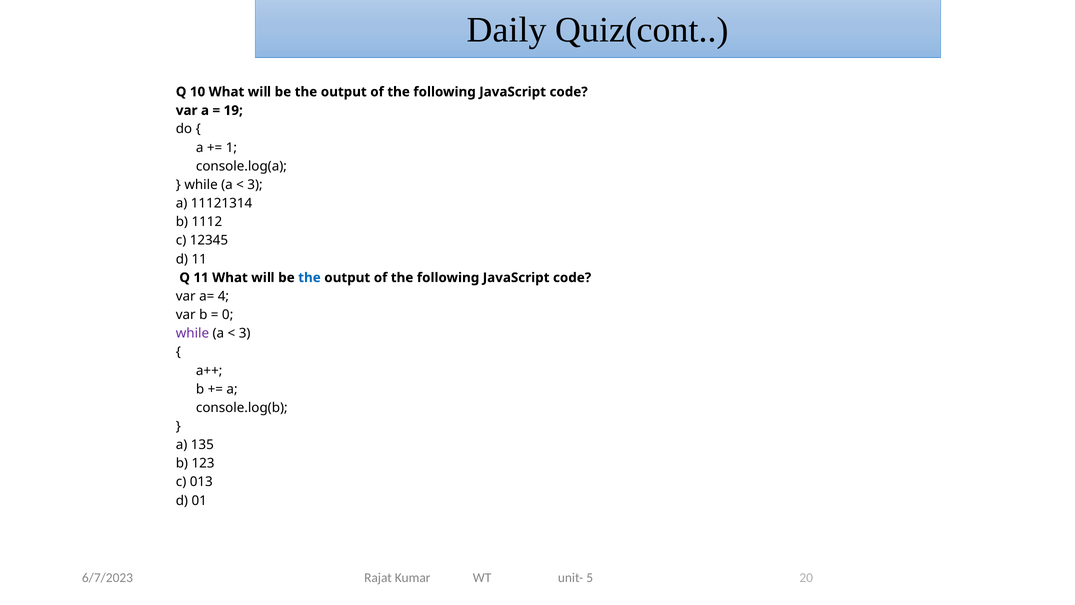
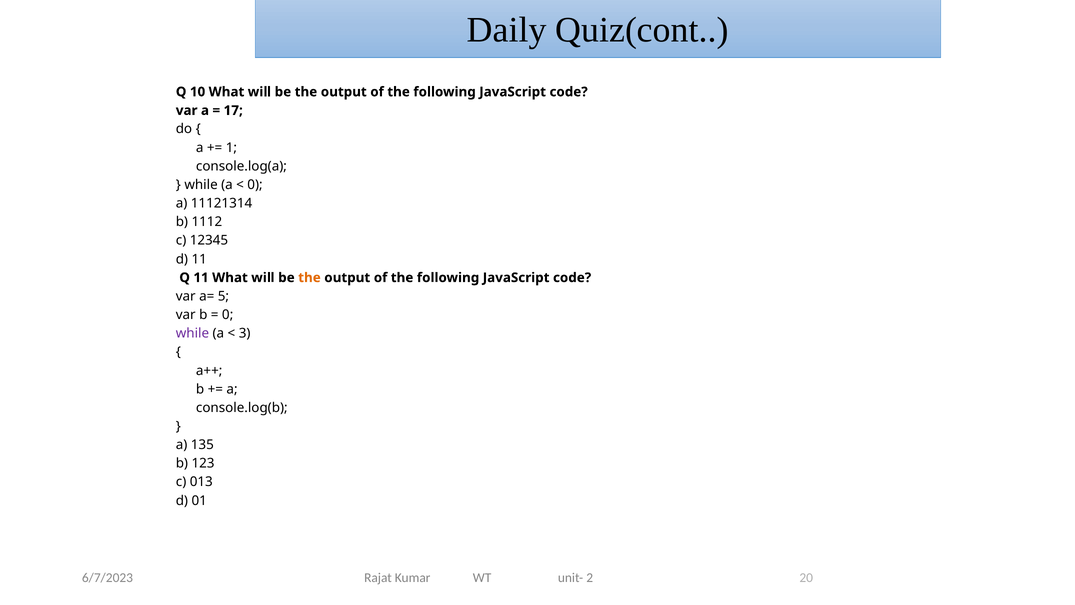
19: 19 -> 17
3 at (255, 185): 3 -> 0
the at (309, 278) colour: blue -> orange
4: 4 -> 5
5: 5 -> 2
